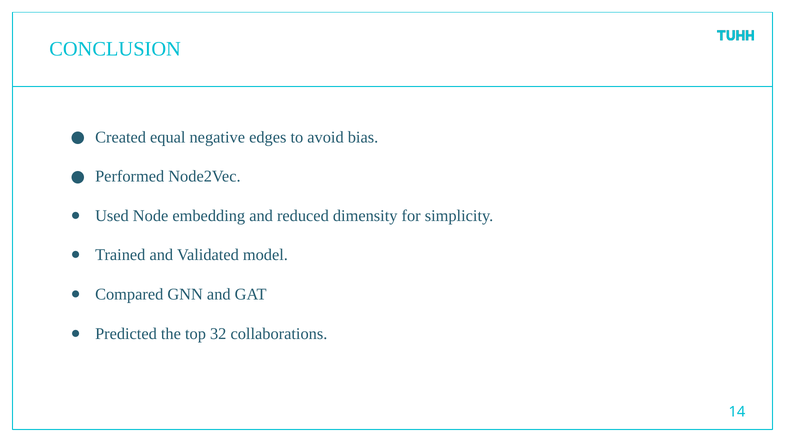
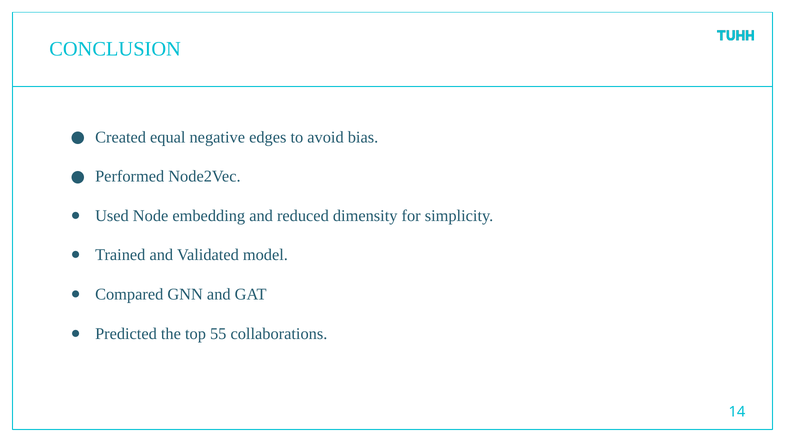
32: 32 -> 55
